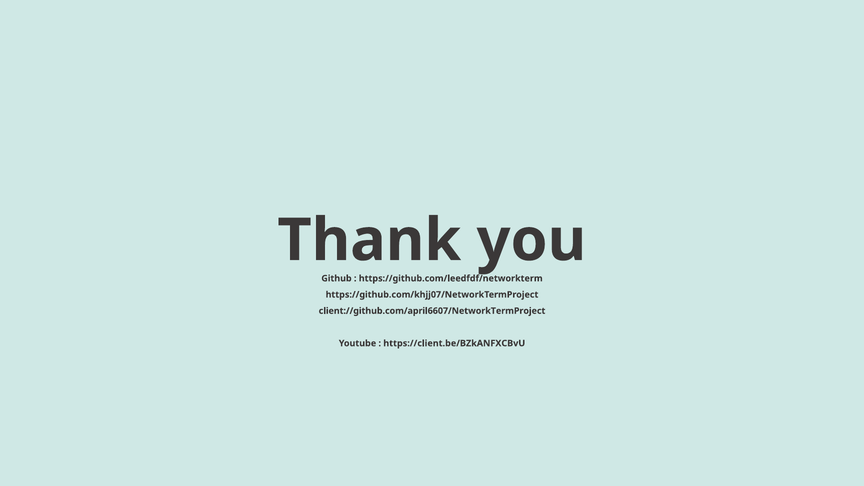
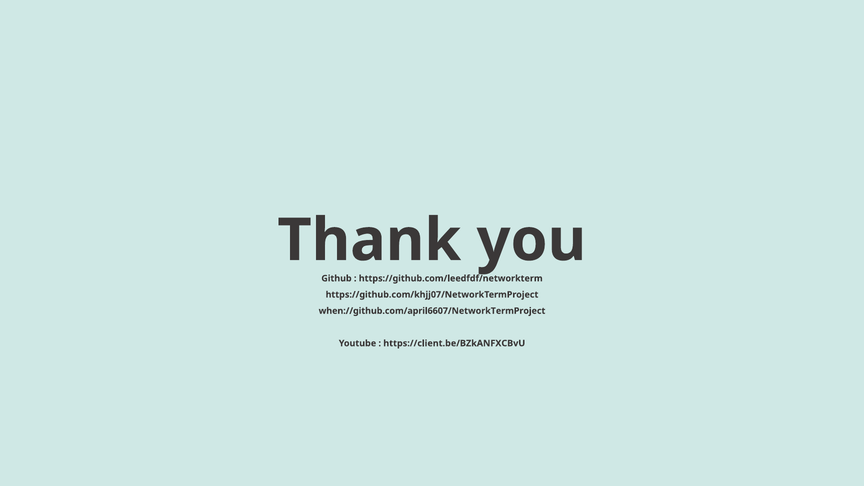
client://github.com/april6607/NetworkTermProject: client://github.com/april6607/NetworkTermProject -> when://github.com/april6607/NetworkTermProject
